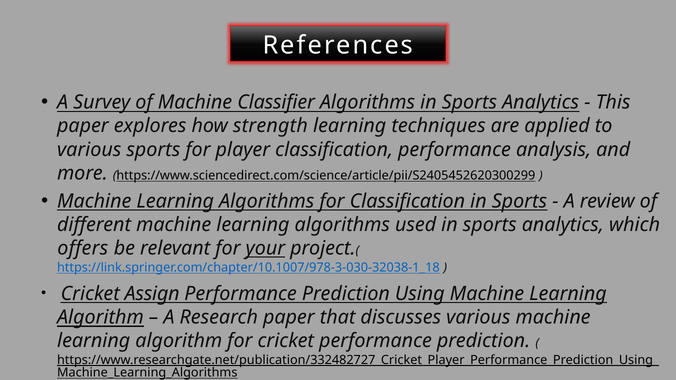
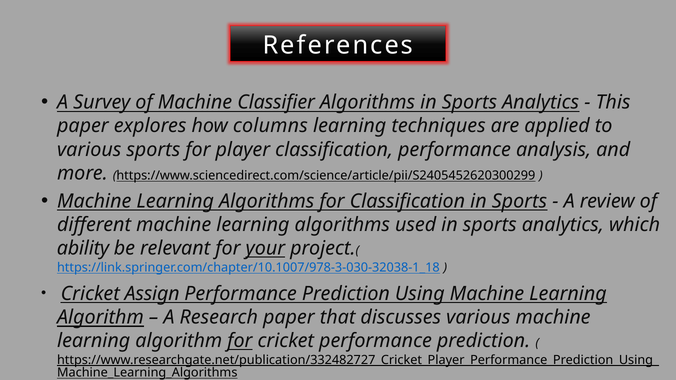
strength: strength -> columns
offers: offers -> ability
for at (240, 341) underline: none -> present
